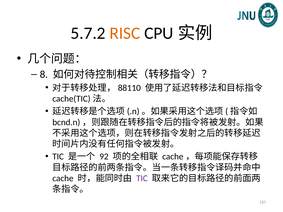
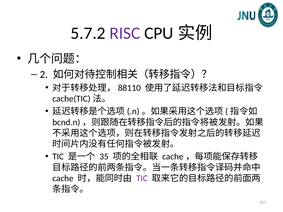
RISC colour: orange -> purple
8: 8 -> 2
92: 92 -> 35
